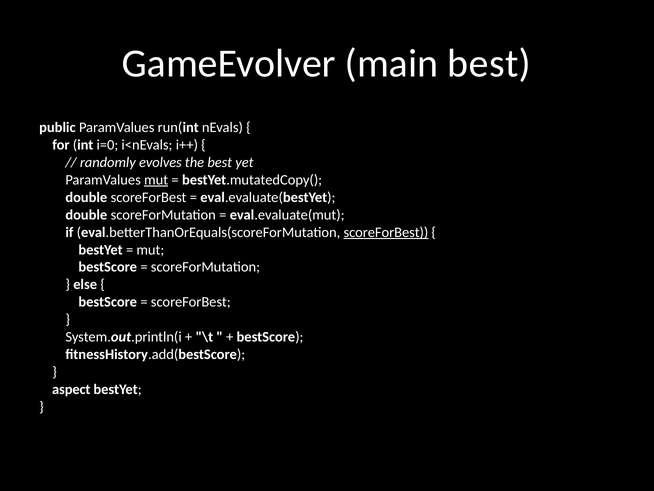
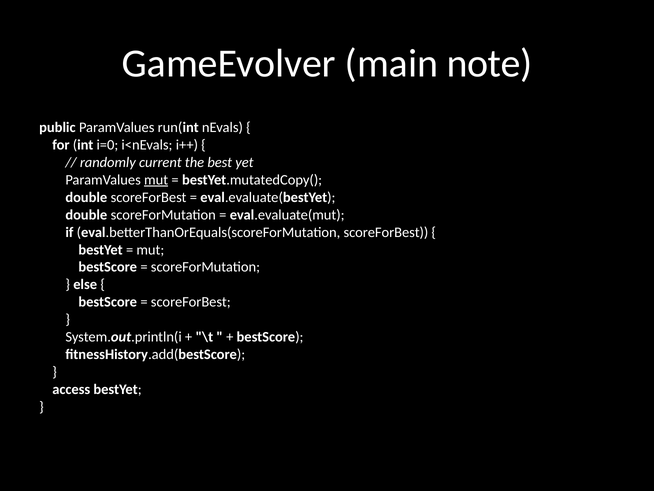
main best: best -> note
evolves: evolves -> current
scoreForBest at (386, 232) underline: present -> none
aspect: aspect -> access
